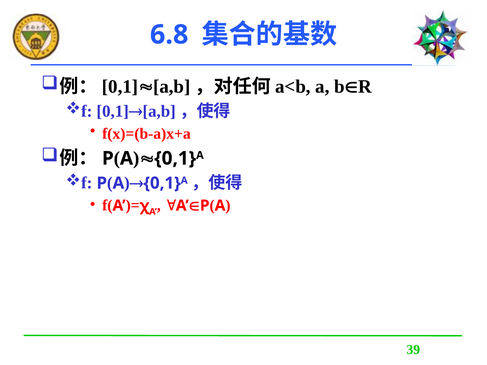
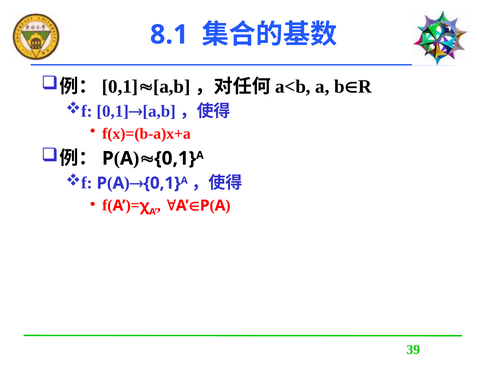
6.8: 6.8 -> 8.1
